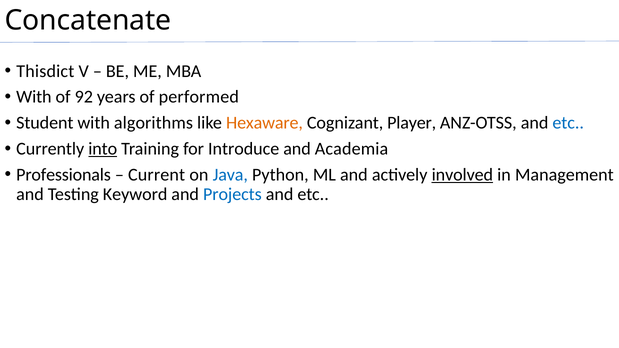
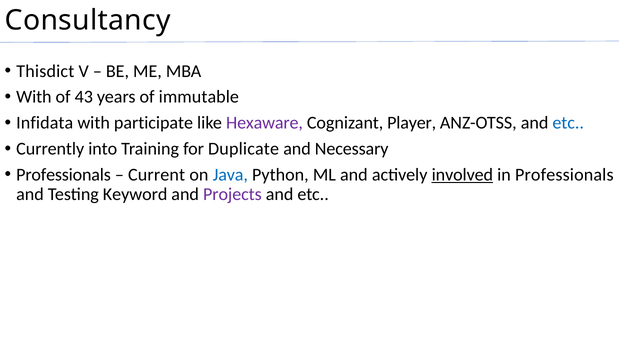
Concatenate: Concatenate -> Consultancy
92: 92 -> 43
performed: performed -> immutable
Student: Student -> Infidata
algorithms: algorithms -> participate
Hexaware colour: orange -> purple
into underline: present -> none
Introduce: Introduce -> Duplicate
Academia: Academia -> Necessary
in Management: Management -> Professionals
Projects colour: blue -> purple
